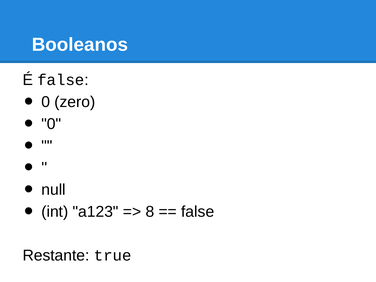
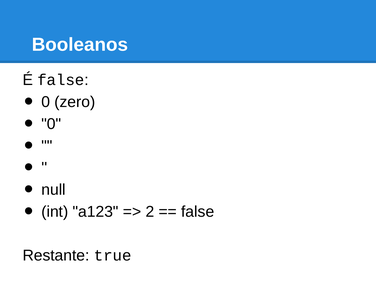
8: 8 -> 2
